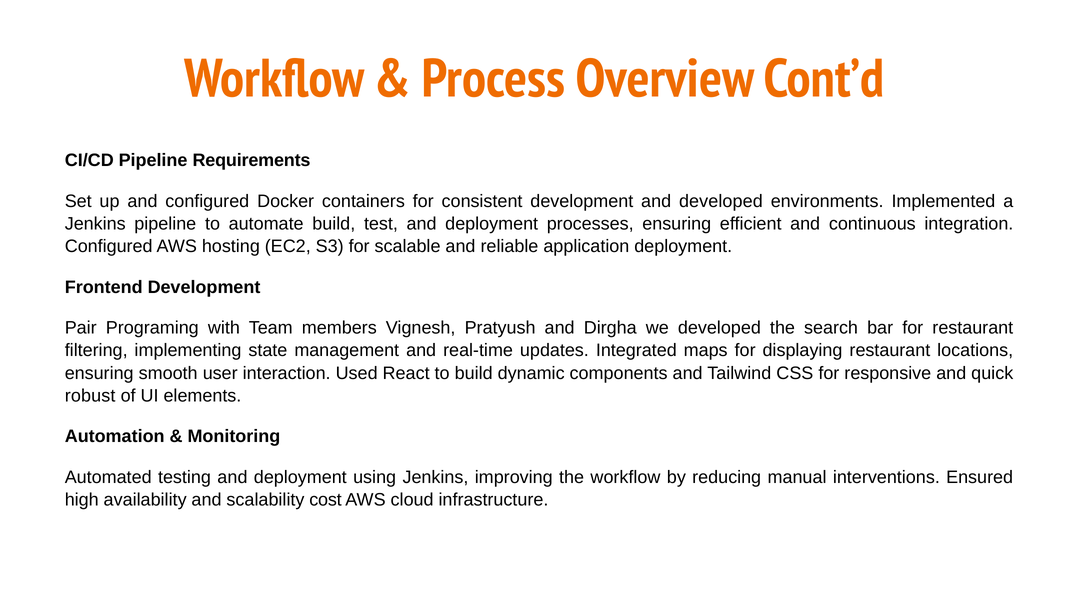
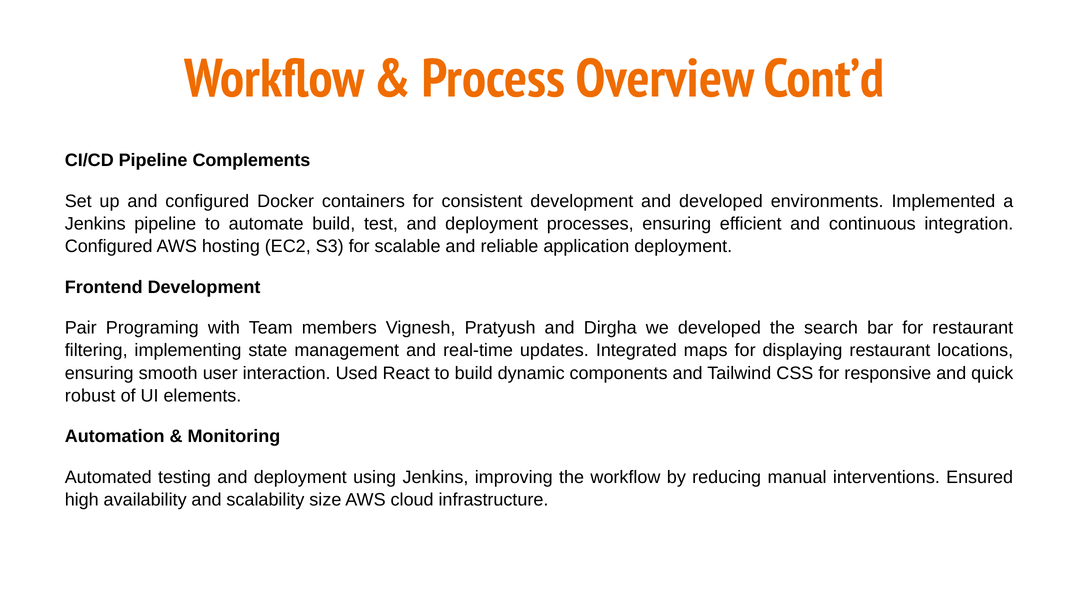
Requirements: Requirements -> Complements
cost: cost -> size
